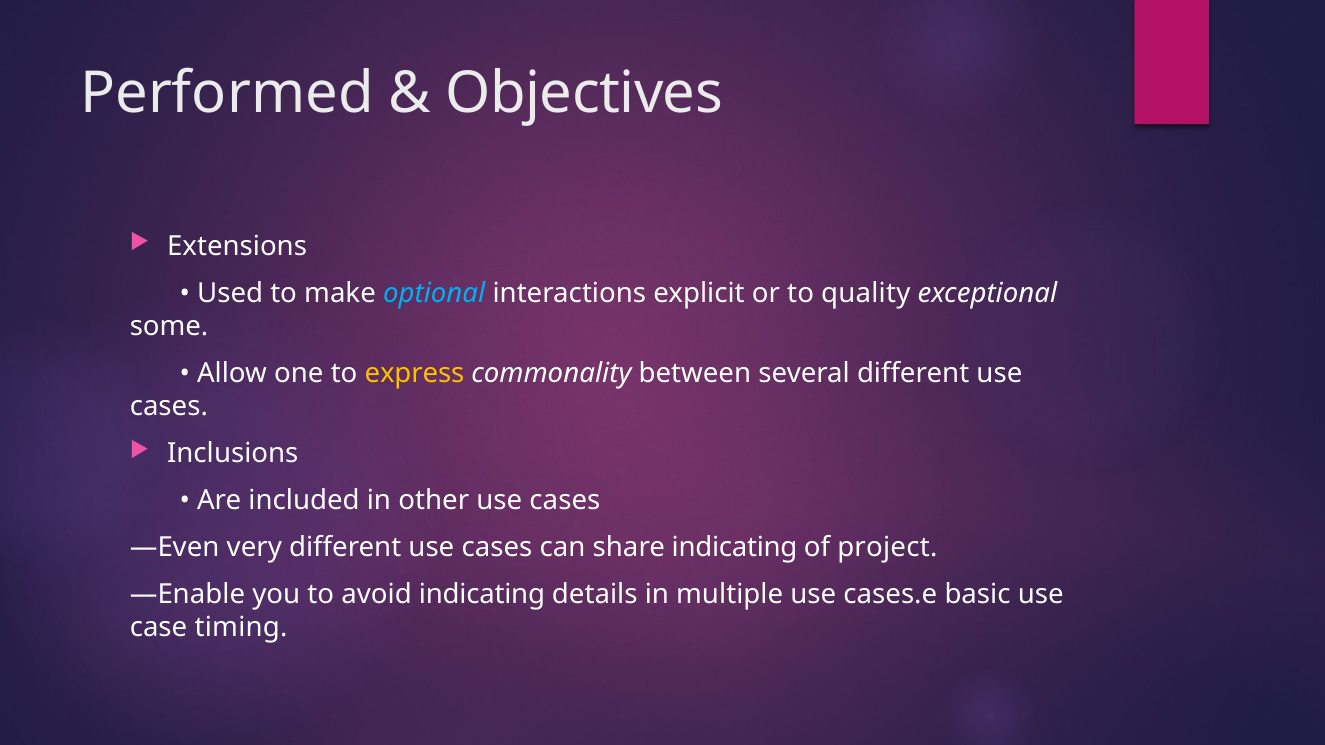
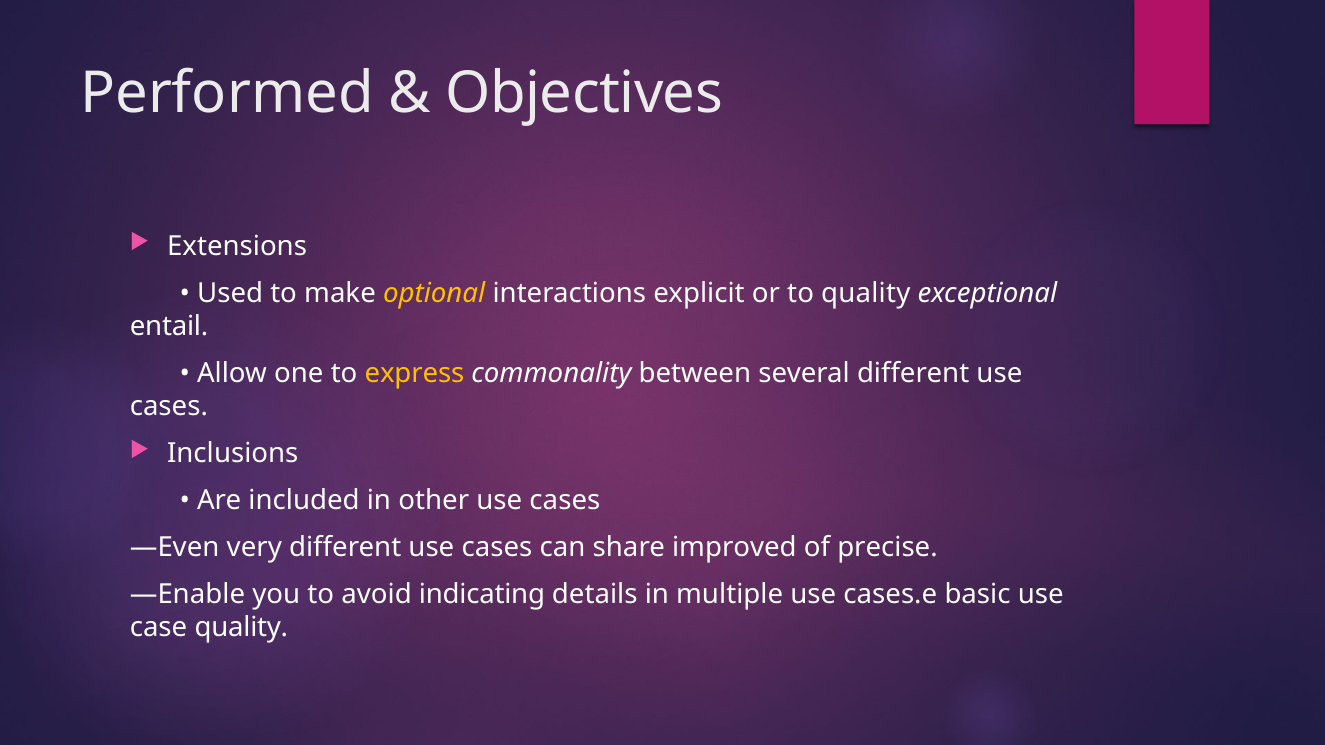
optional colour: light blue -> yellow
some: some -> entail
share indicating: indicating -> improved
project: project -> precise
case timing: timing -> quality
